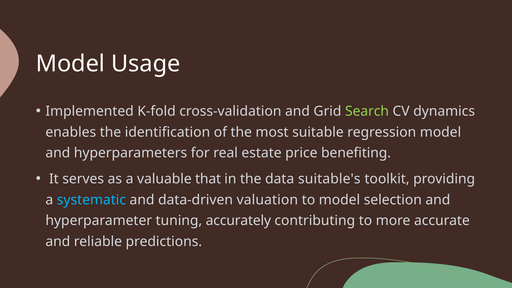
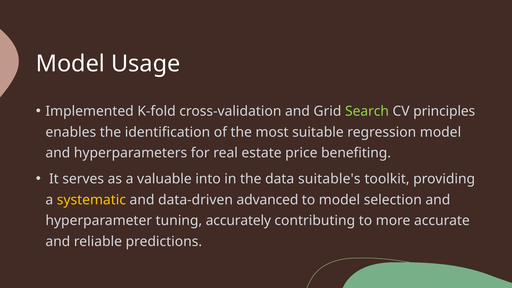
dynamics: dynamics -> principles
that: that -> into
systematic colour: light blue -> yellow
valuation: valuation -> advanced
